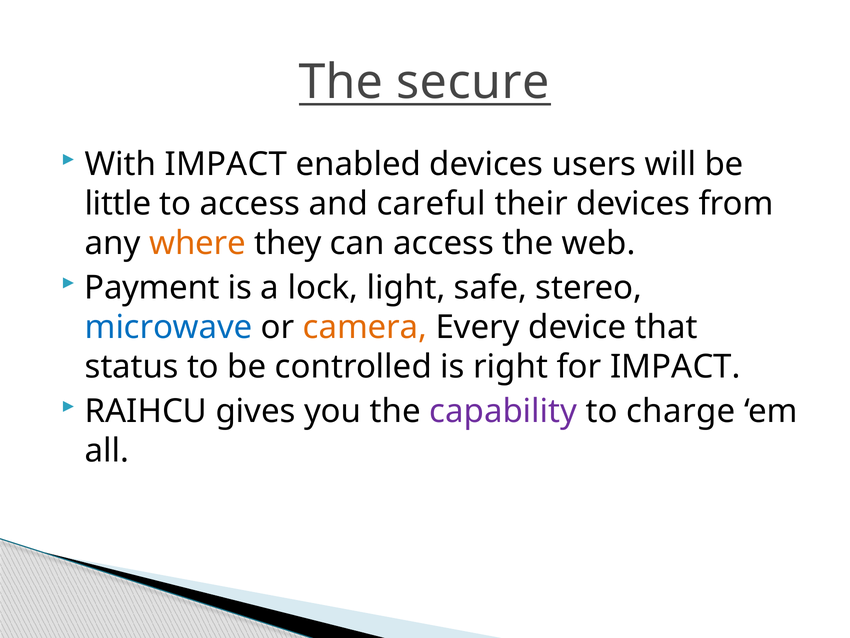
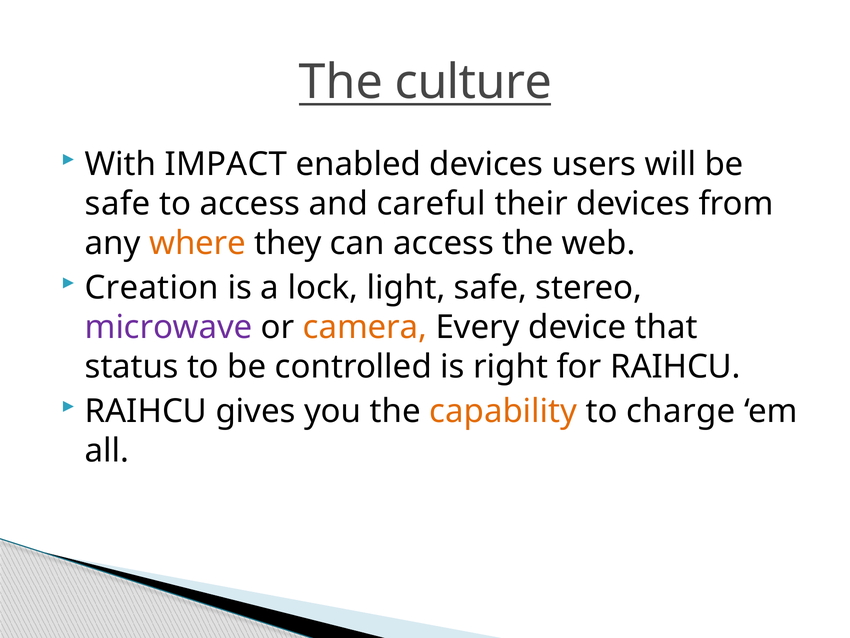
secure: secure -> culture
little at (118, 204): little -> safe
Payment: Payment -> Creation
microwave colour: blue -> purple
for IMPACT: IMPACT -> RAIHCU
capability colour: purple -> orange
